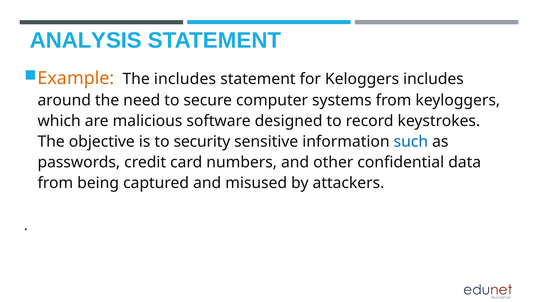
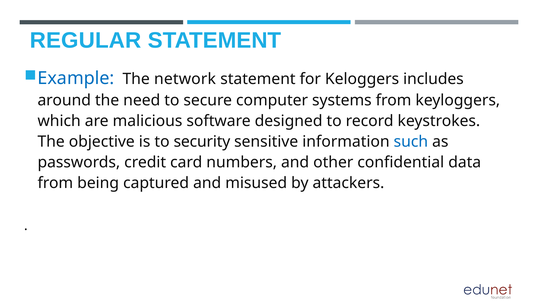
ANALYSIS: ANALYSIS -> REGULAR
Example colour: orange -> blue
The includes: includes -> network
